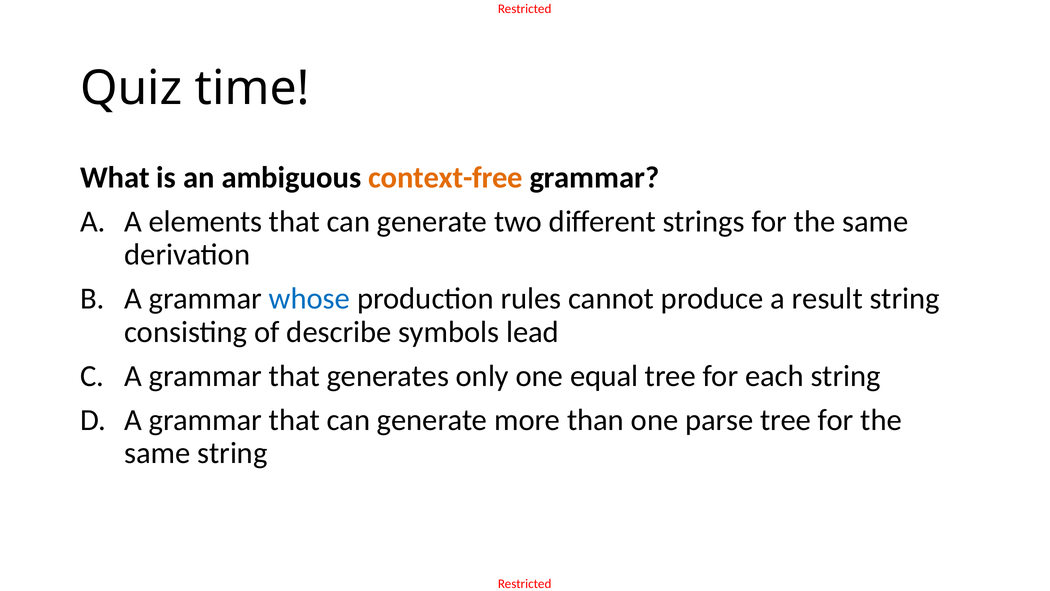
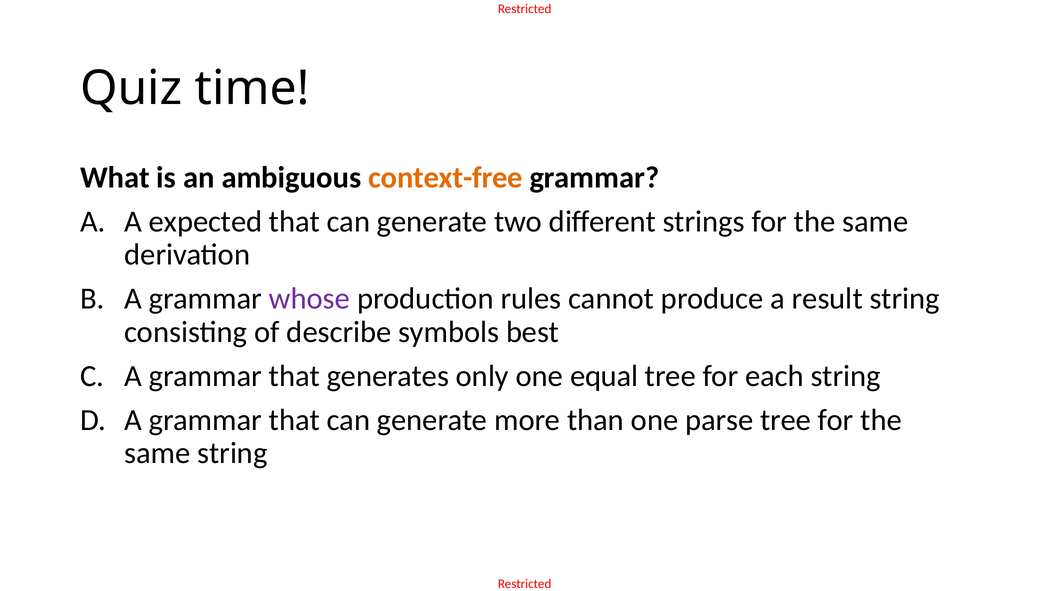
elements: elements -> expected
whose colour: blue -> purple
lead: lead -> best
